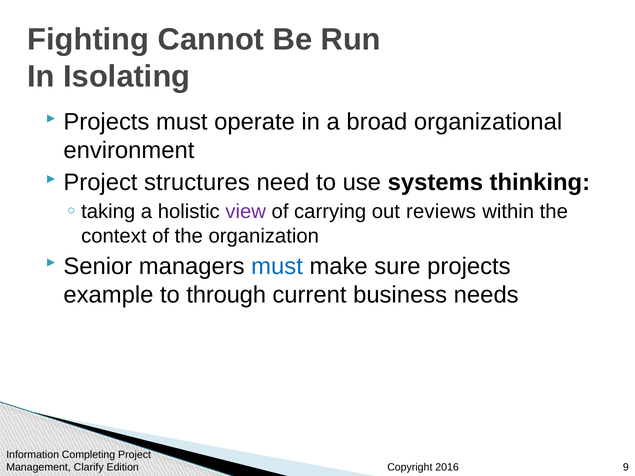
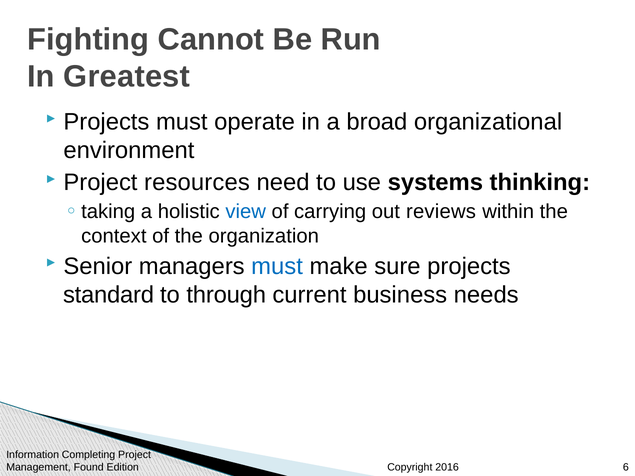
Isolating: Isolating -> Greatest
structures: structures -> resources
view colour: purple -> blue
example: example -> standard
Clarify: Clarify -> Found
9: 9 -> 6
